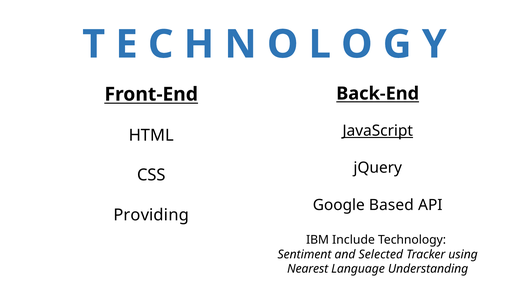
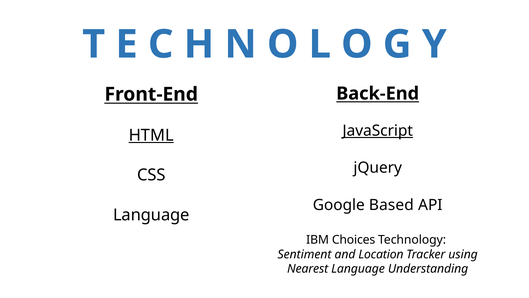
HTML underline: none -> present
Providing at (151, 215): Providing -> Language
Include: Include -> Choices
Selected: Selected -> Location
